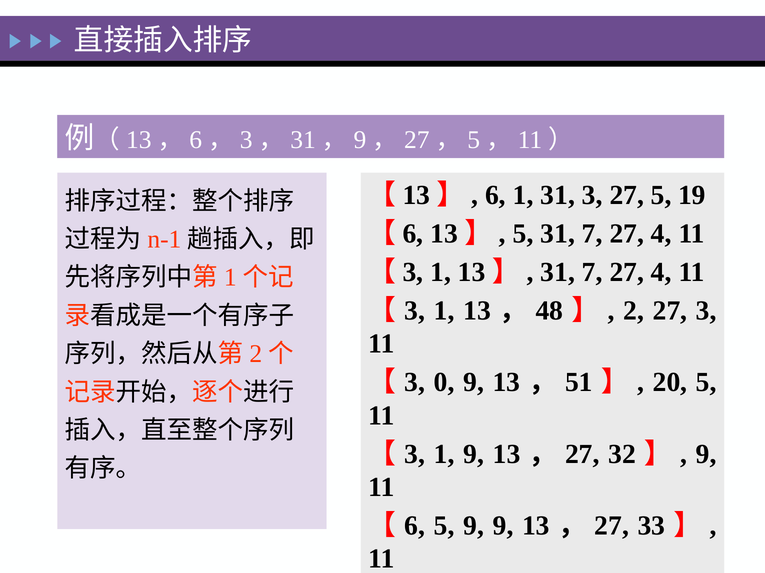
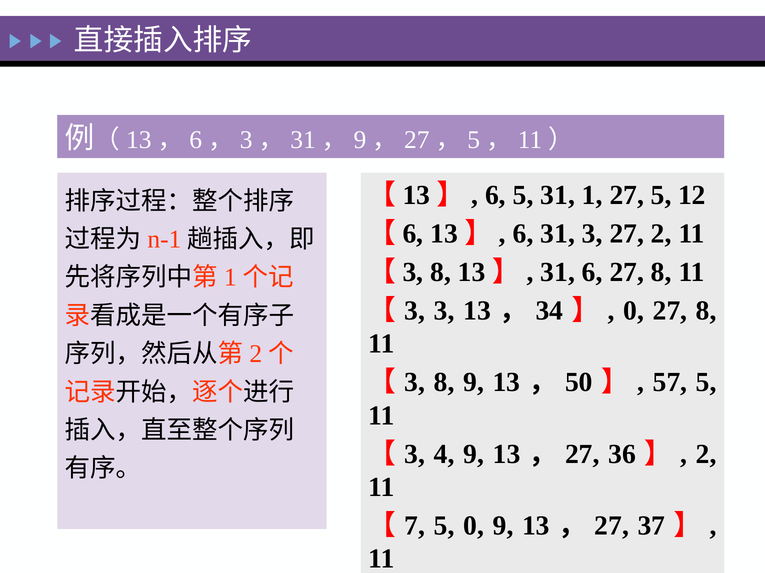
6 1: 1 -> 5
31 3: 3 -> 1
19: 19 -> 12
13】 5: 5 -> 6
7 at (592, 234): 7 -> 3
4 at (661, 234): 4 -> 2
【3 1: 1 -> 8
13】 31 7: 7 -> 6
4 at (661, 272): 4 -> 8
1 at (444, 311): 1 -> 3
48: 48 -> 34
2 at (634, 311): 2 -> 0
3 at (706, 311): 3 -> 8
3 0: 0 -> 8
51: 51 -> 50
20: 20 -> 57
1 at (444, 455): 1 -> 4
32: 32 -> 36
9 at (706, 455): 9 -> 2
6 at (415, 526): 6 -> 7
5 9: 9 -> 0
33: 33 -> 37
